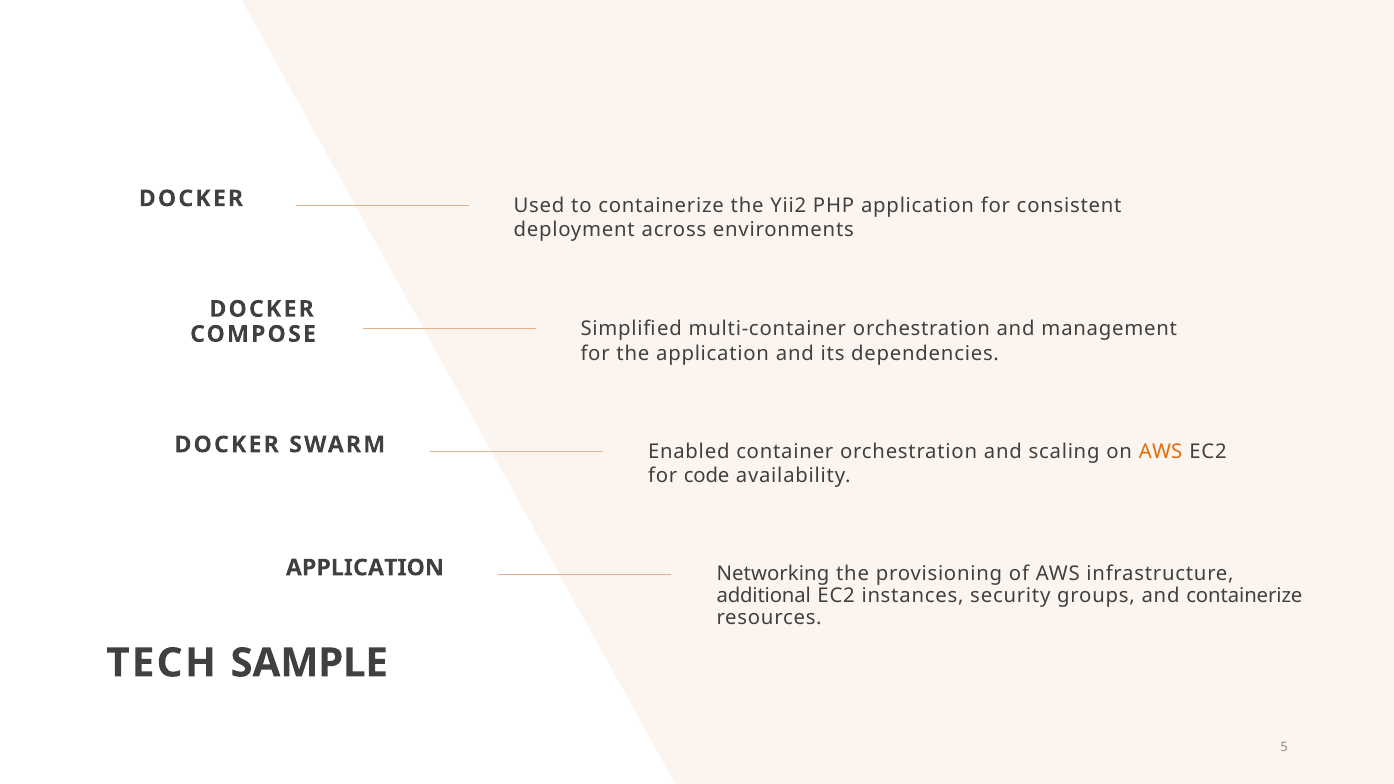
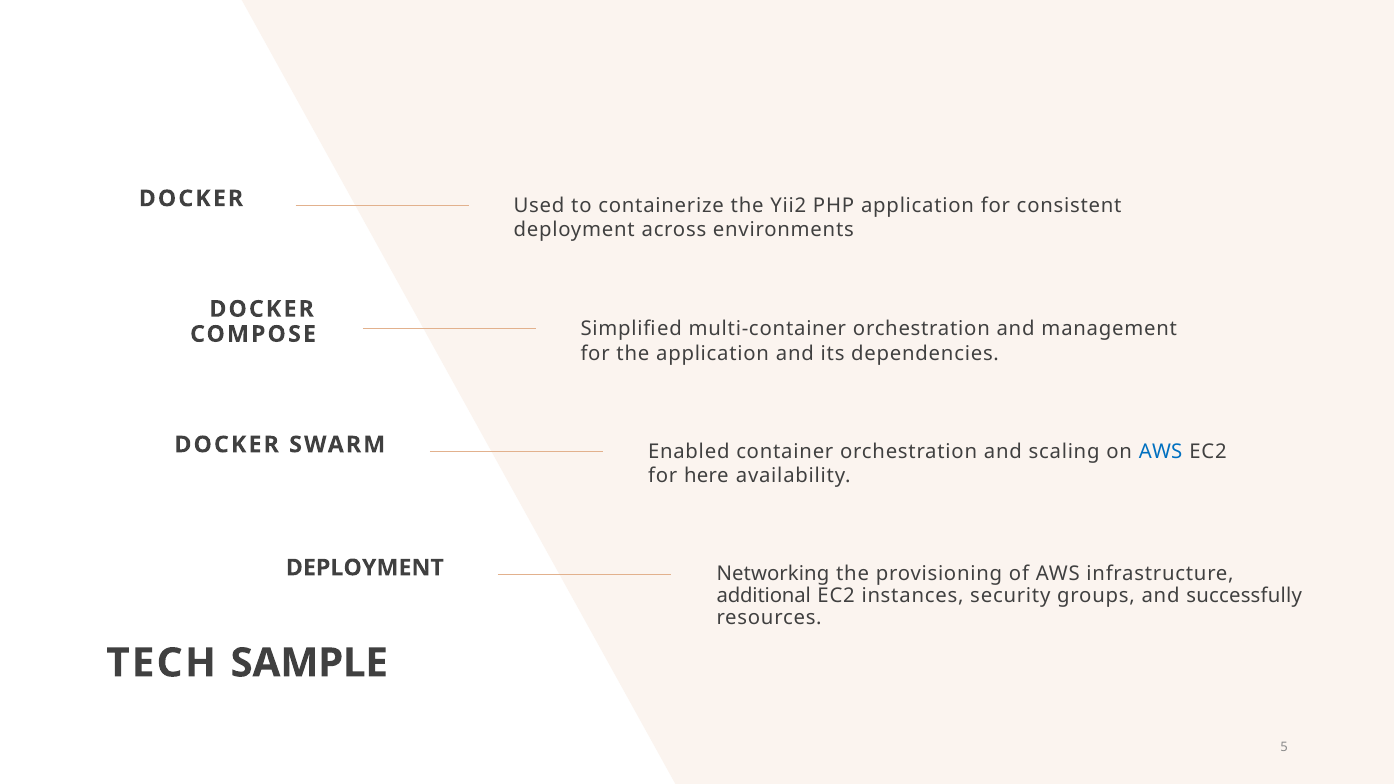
AWS at (1161, 452) colour: orange -> blue
code: code -> here
APPLICATION at (365, 568): APPLICATION -> DEPLOYMENT
and containerize: containerize -> successfully
